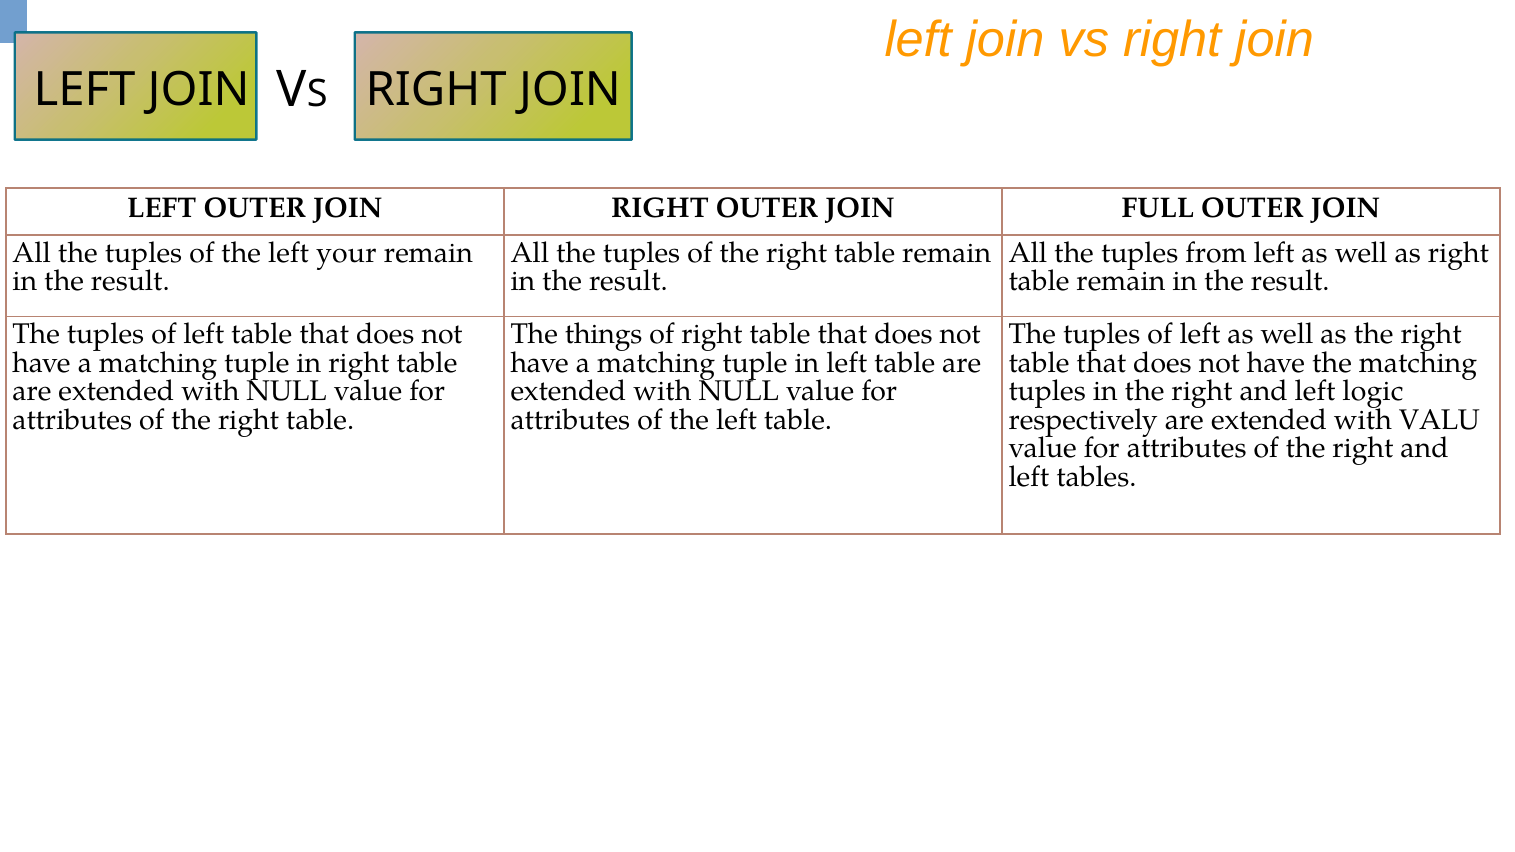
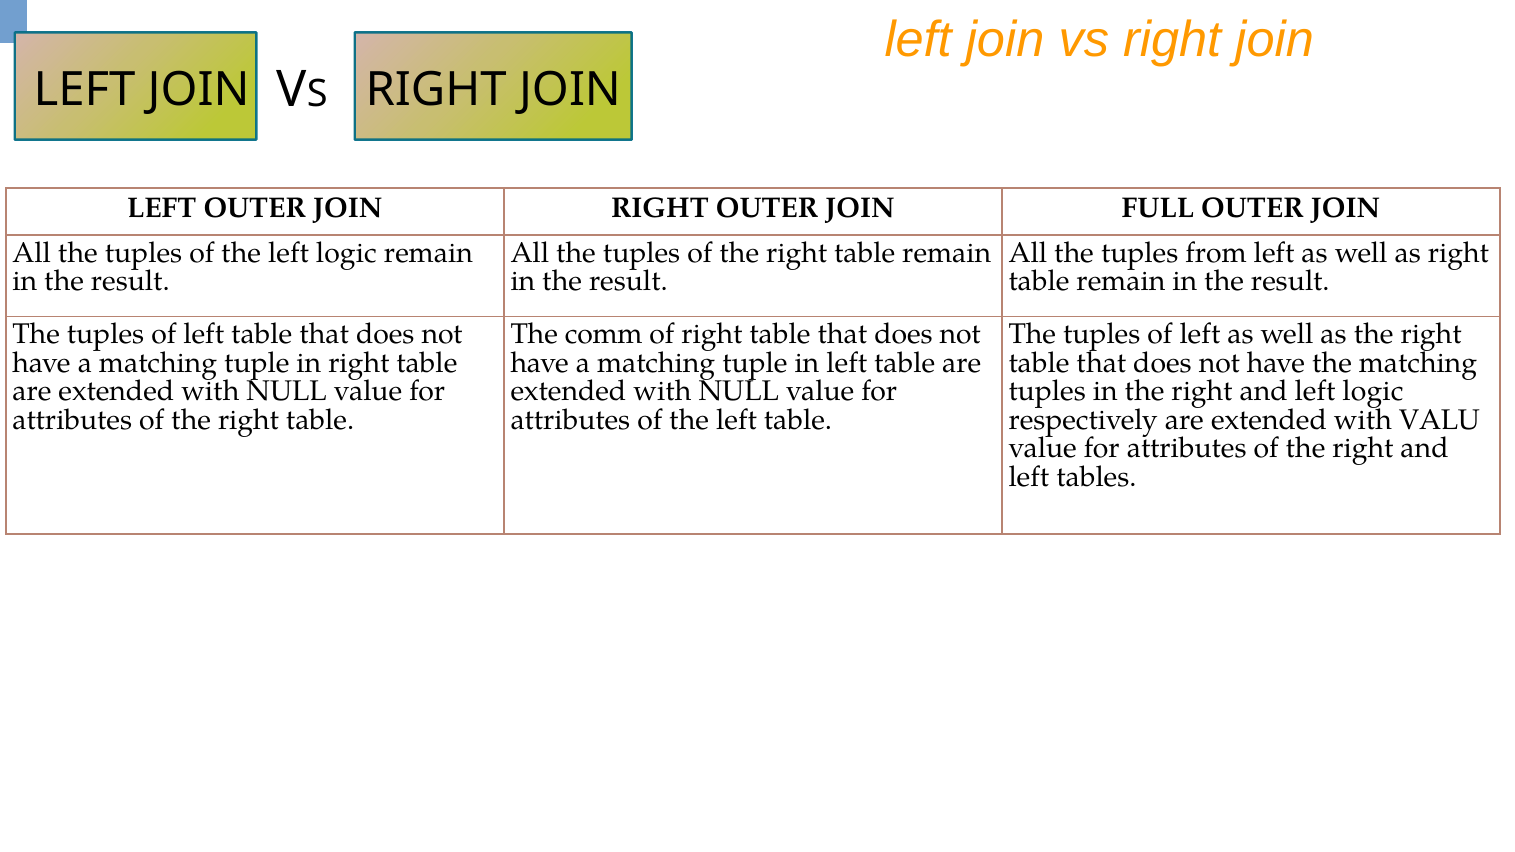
the left your: your -> logic
things: things -> comm
